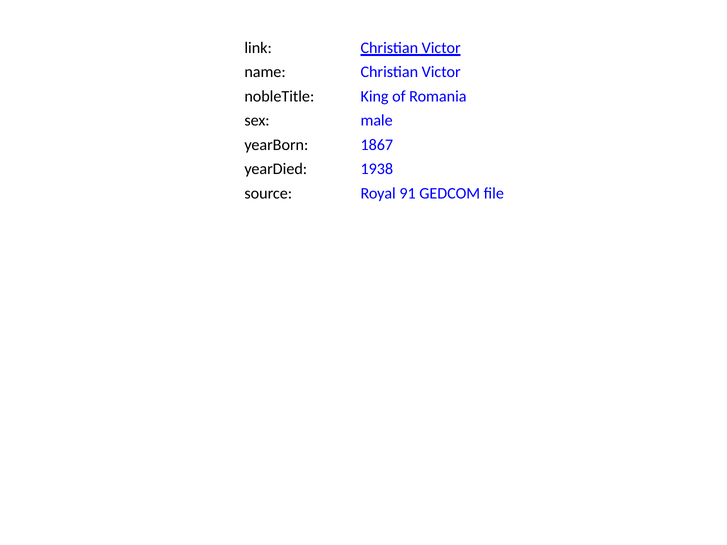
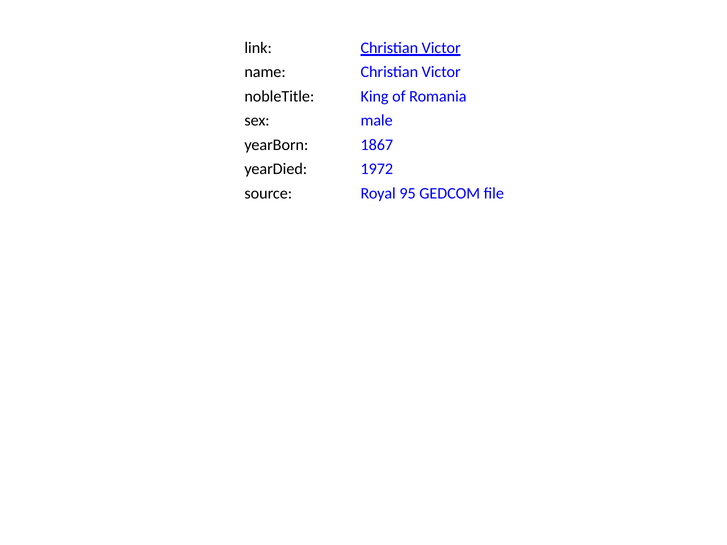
1938: 1938 -> 1972
91: 91 -> 95
